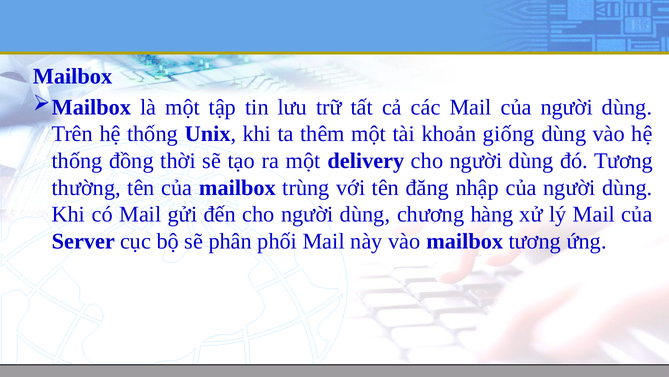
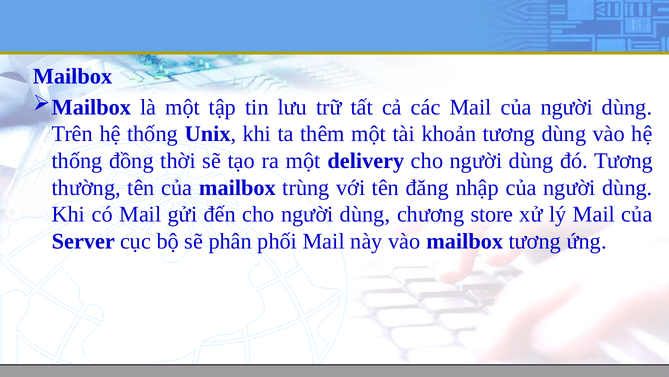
khoản giống: giống -> tương
hàng: hàng -> store
